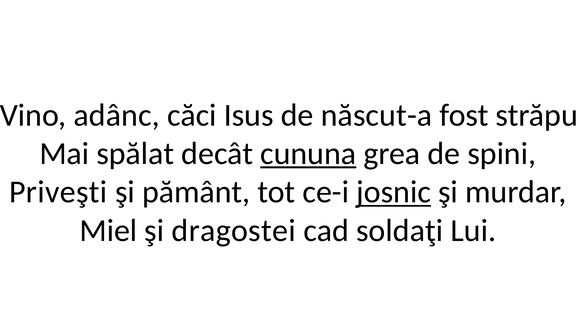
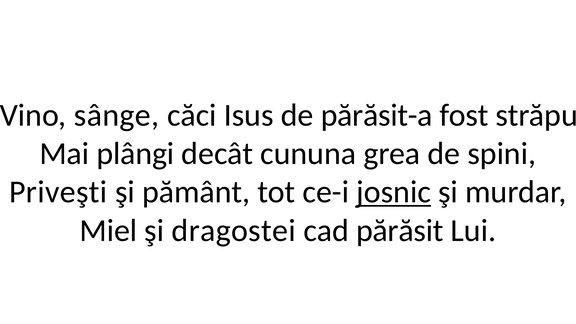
adânc: adânc -> sânge
născut-a: născut-a -> părăsit-a
spălat: spălat -> plângi
cununa underline: present -> none
soldaţi: soldaţi -> părăsit
